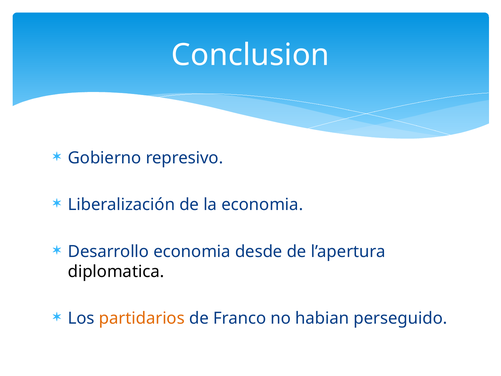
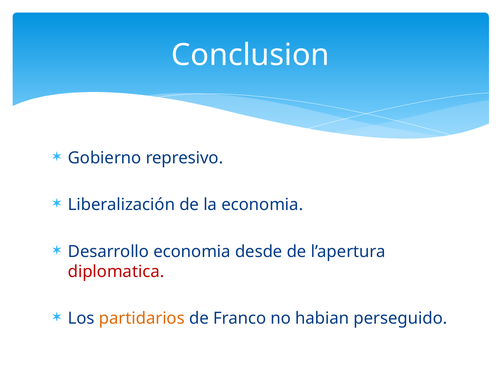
diplomatica colour: black -> red
